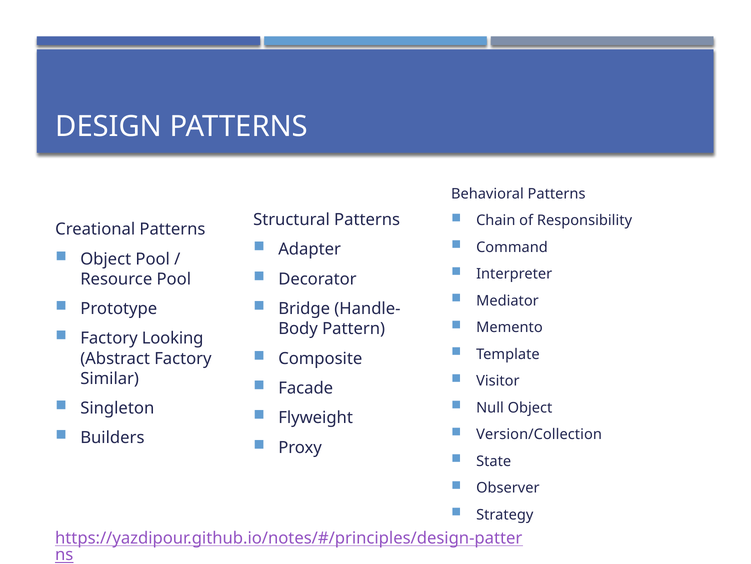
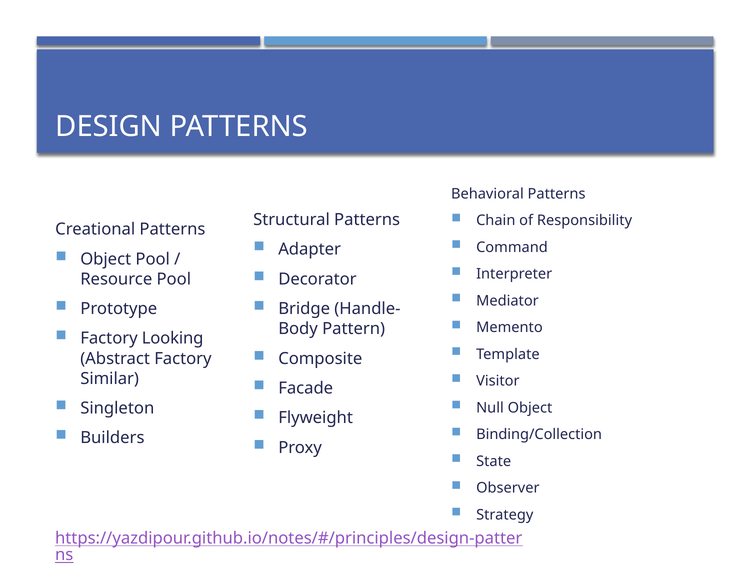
Version/Collection: Version/Collection -> Binding/Collection
